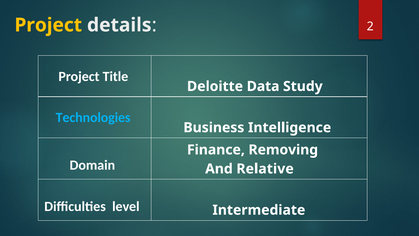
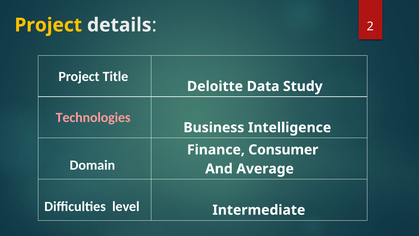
Technologies colour: light blue -> pink
Removing: Removing -> Consumer
Relative: Relative -> Average
